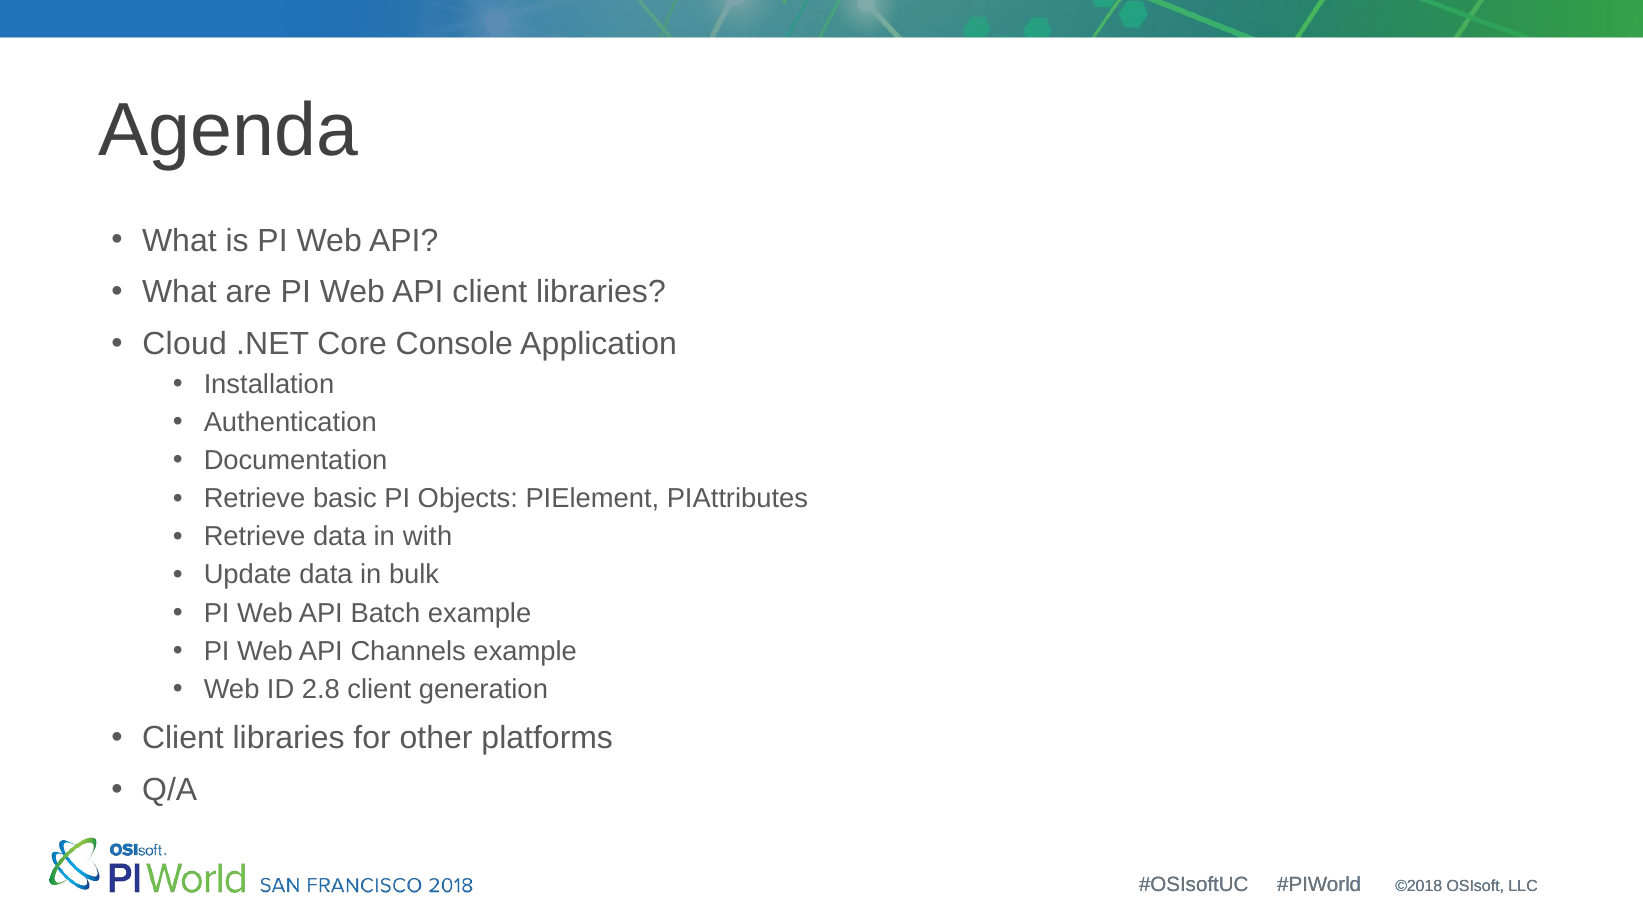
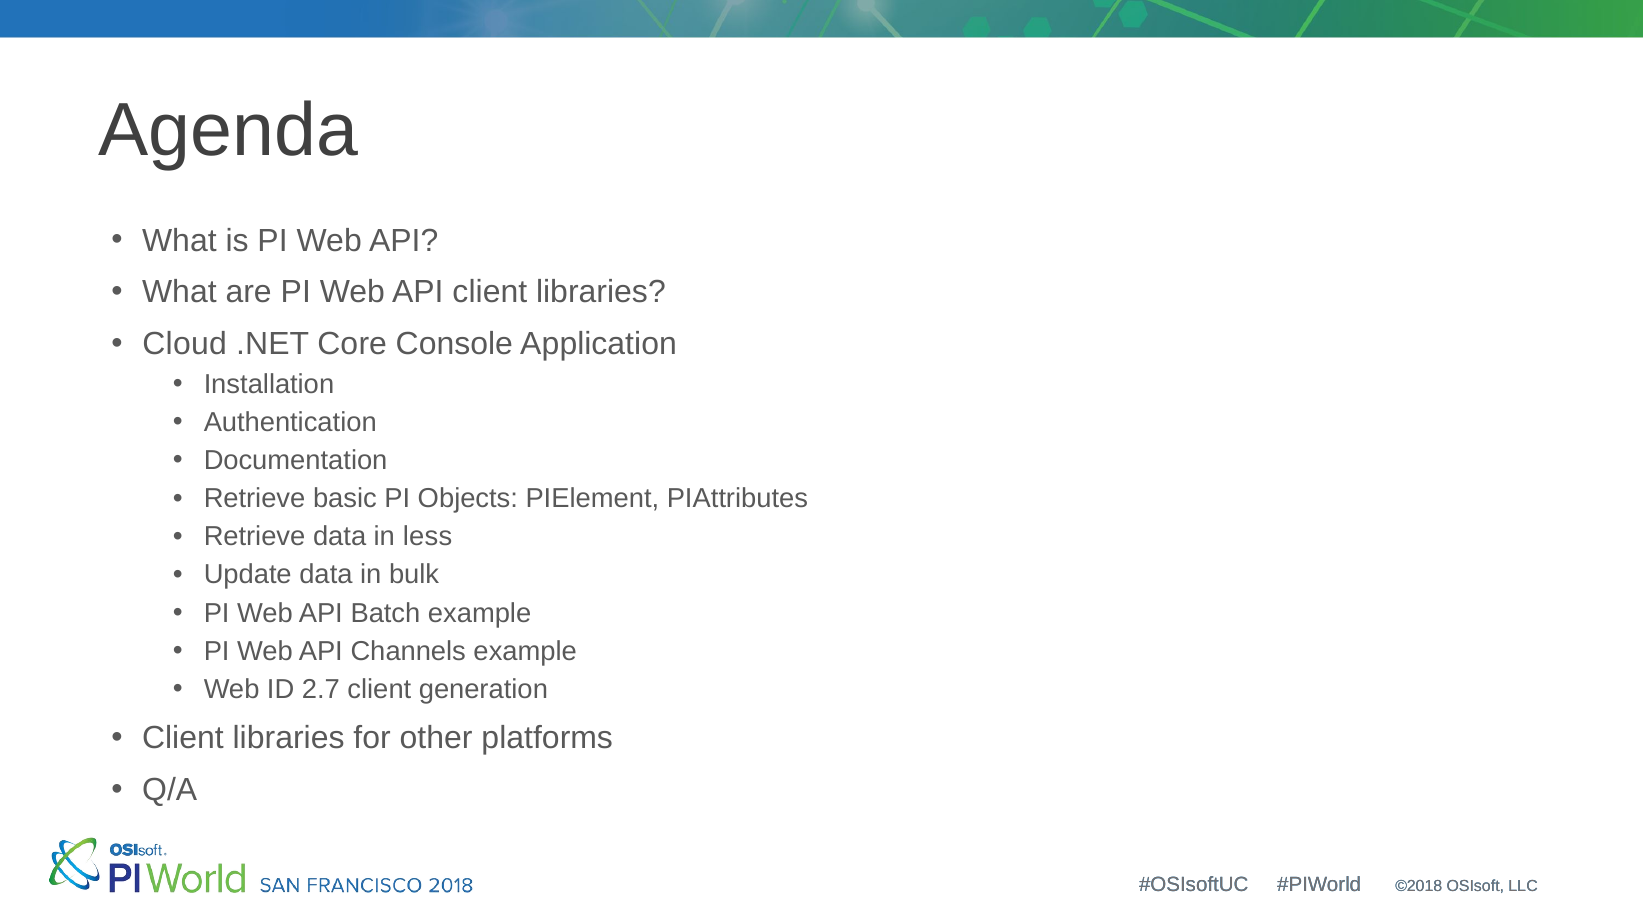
with: with -> less
2.8: 2.8 -> 2.7
